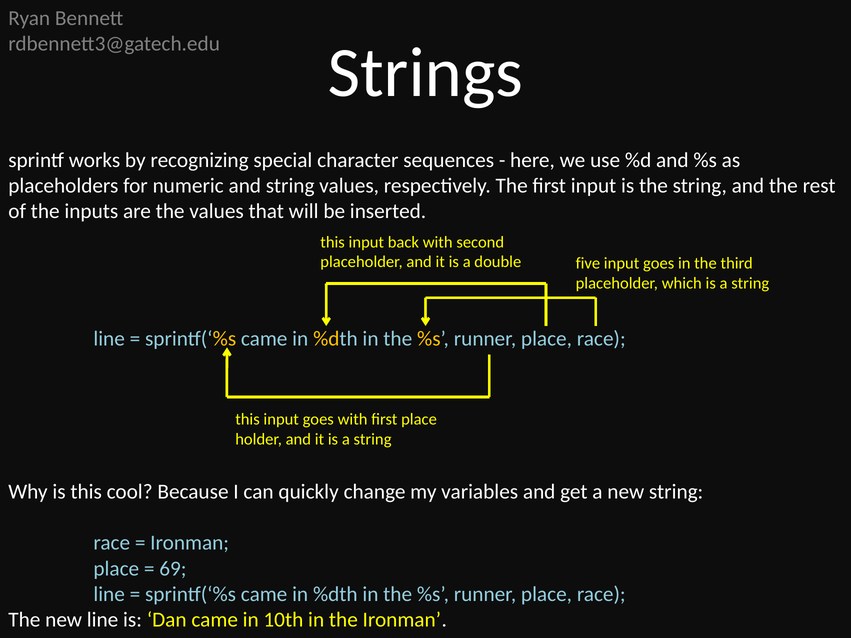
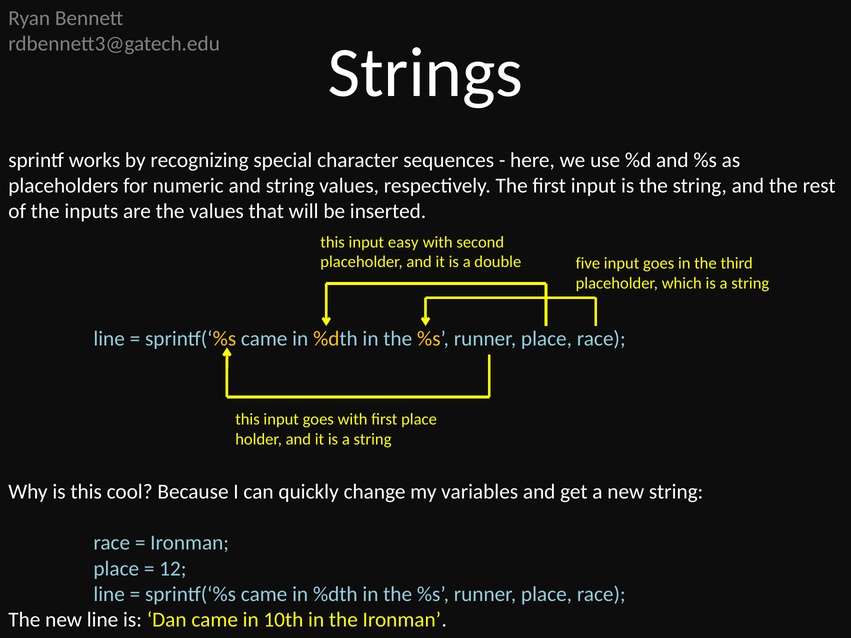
back: back -> easy
69: 69 -> 12
